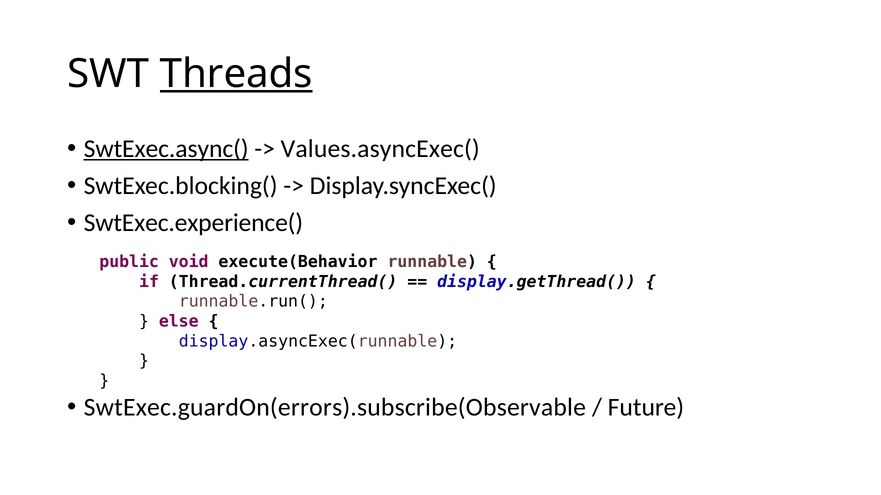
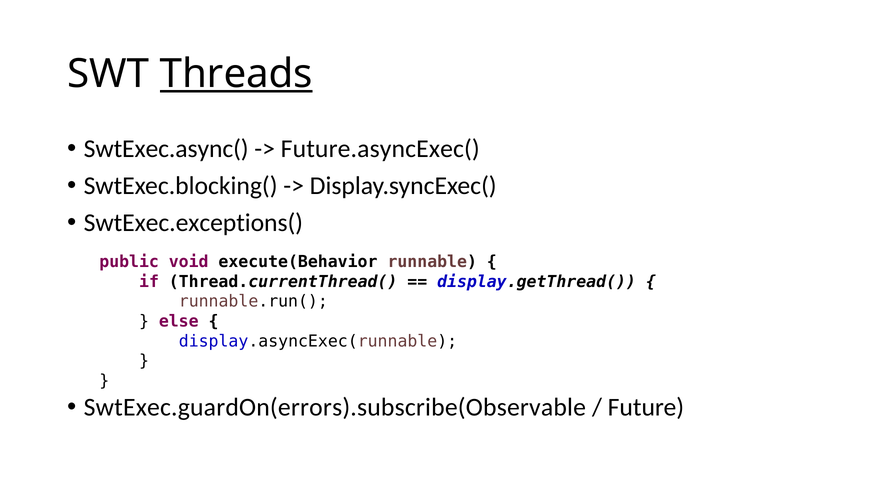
SwtExec.async( underline: present -> none
Values.asyncExec(: Values.asyncExec( -> Future.asyncExec(
SwtExec.experience(: SwtExec.experience( -> SwtExec.exceptions(
